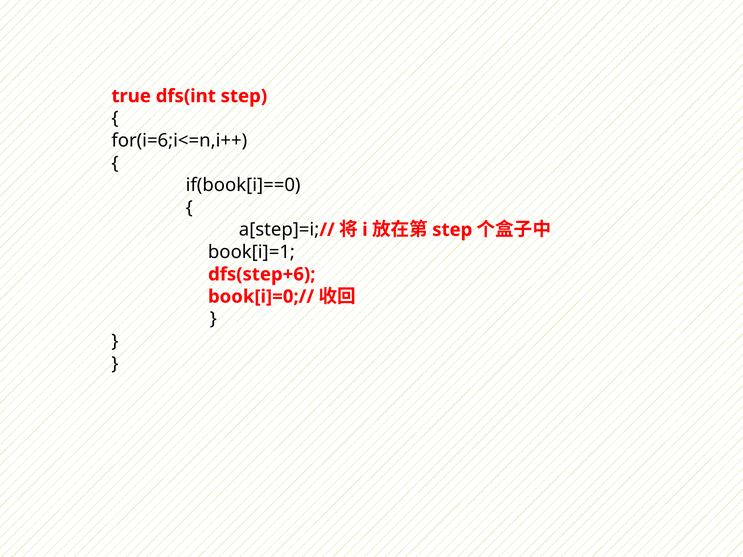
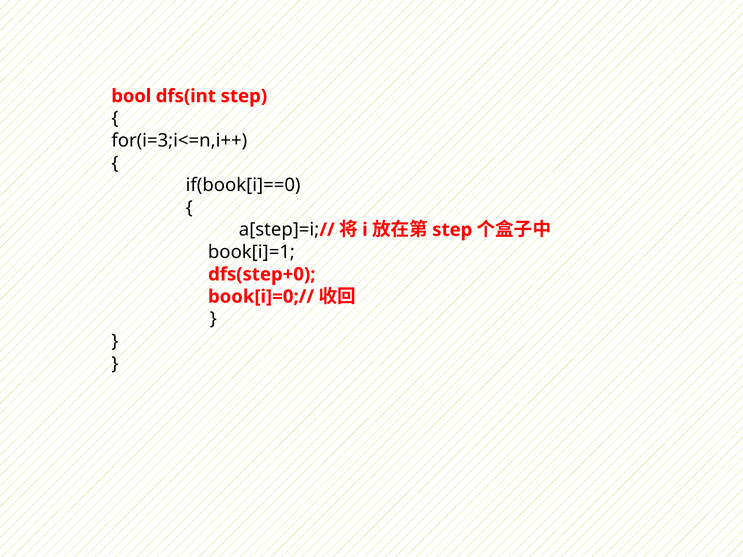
true: true -> bool
for(i=6;i<=n,i++: for(i=6;i<=n,i++ -> for(i=3;i<=n,i++
dfs(step+6: dfs(step+6 -> dfs(step+0
